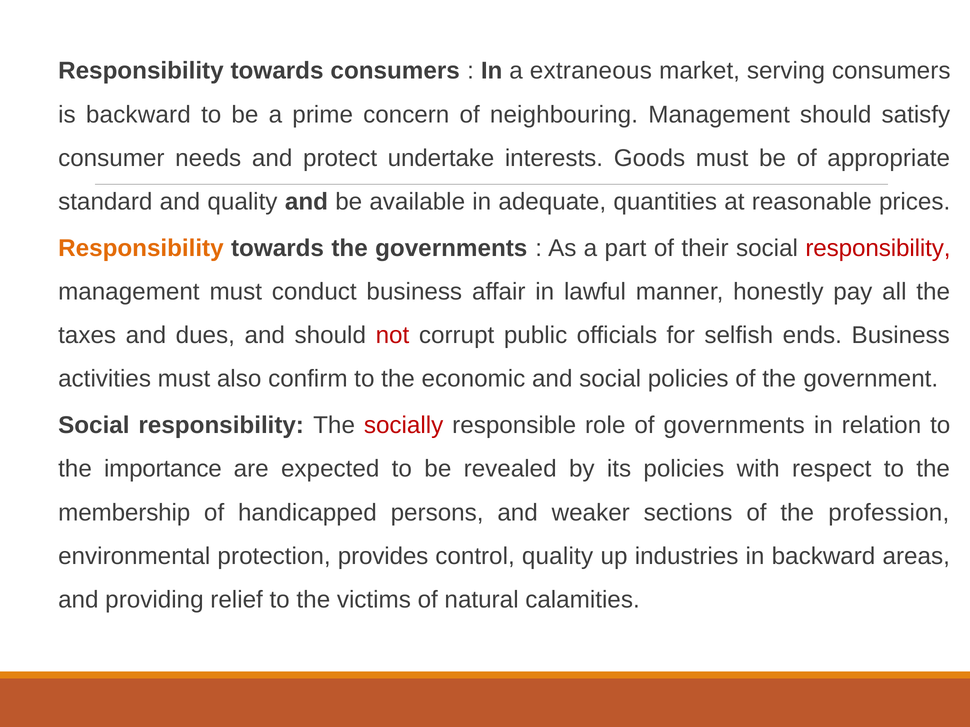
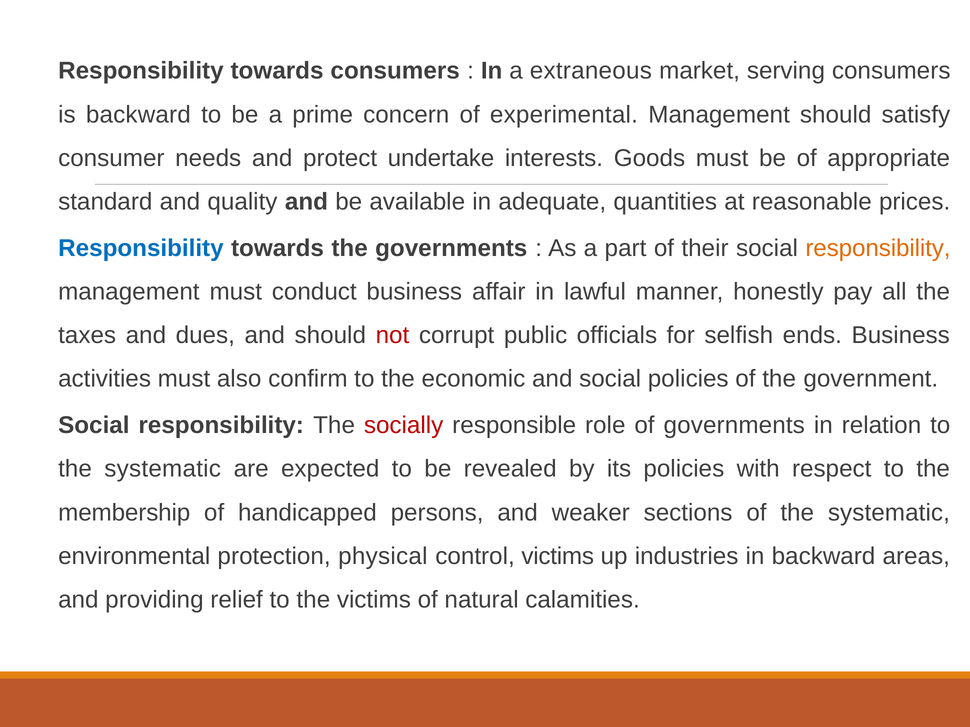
neighbouring: neighbouring -> experimental
Responsibility at (141, 248) colour: orange -> blue
responsibility at (878, 248) colour: red -> orange
importance at (163, 469): importance -> systematic
of the profession: profession -> systematic
provides: provides -> physical
control quality: quality -> victims
